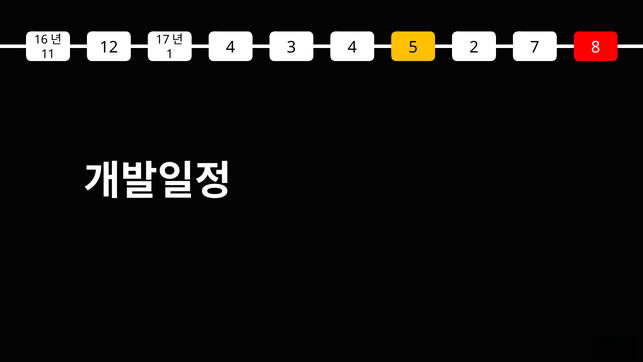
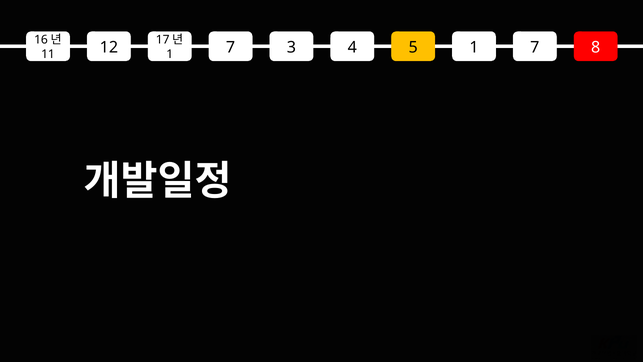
4 at (231, 47): 4 -> 7
5 2: 2 -> 1
